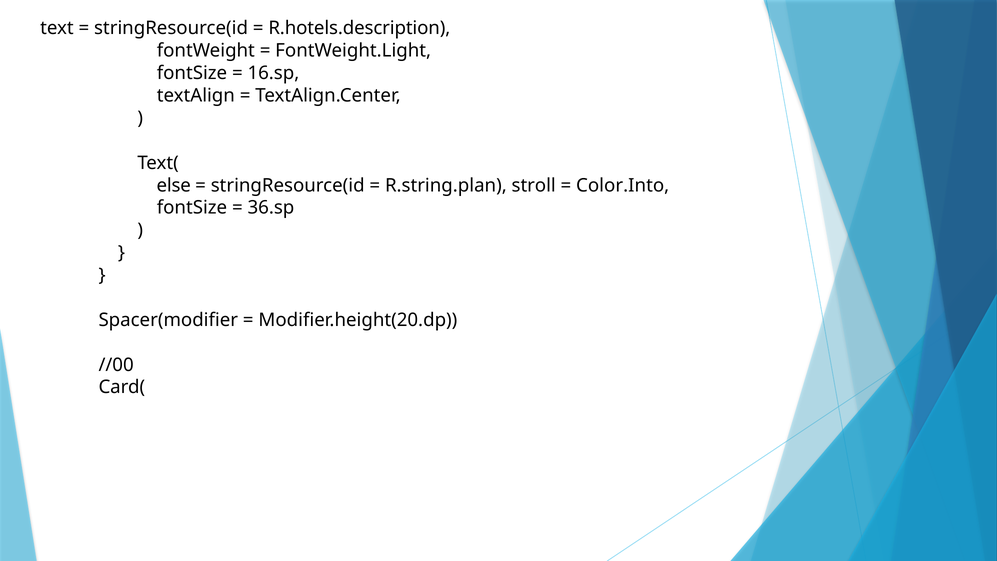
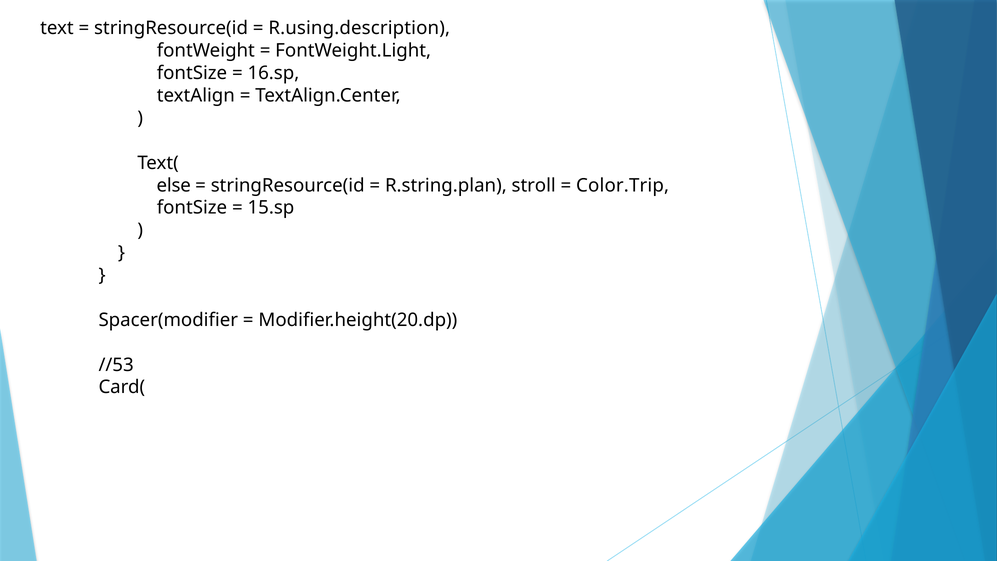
R.hotels.description: R.hotels.description -> R.using.description
Color.Into: Color.Into -> Color.Trip
36.sp: 36.sp -> 15.sp
//00: //00 -> //53
